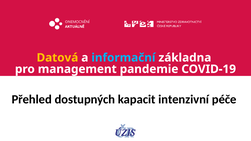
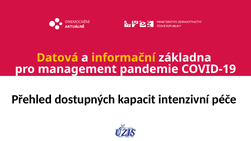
informační colour: light blue -> yellow
